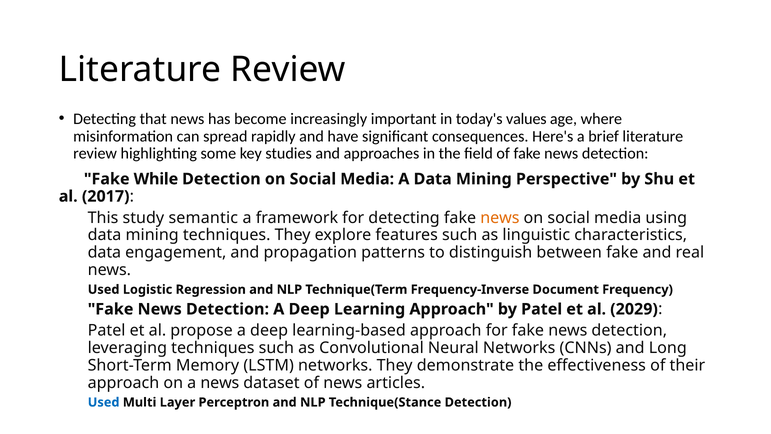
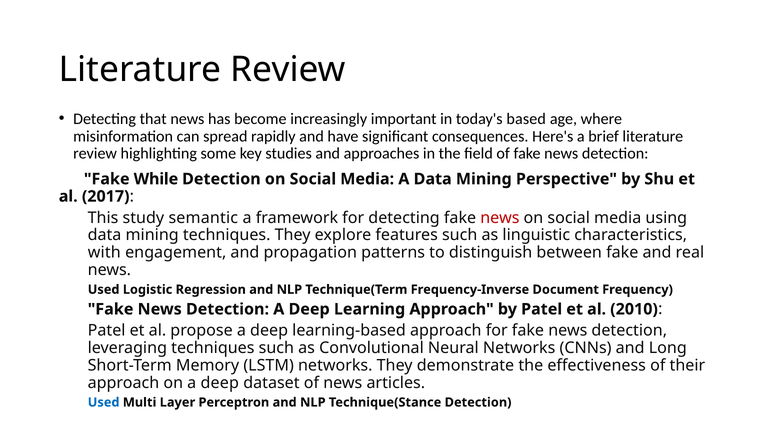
values: values -> based
news at (500, 218) colour: orange -> red
data at (104, 252): data -> with
2029: 2029 -> 2010
on a news: news -> deep
